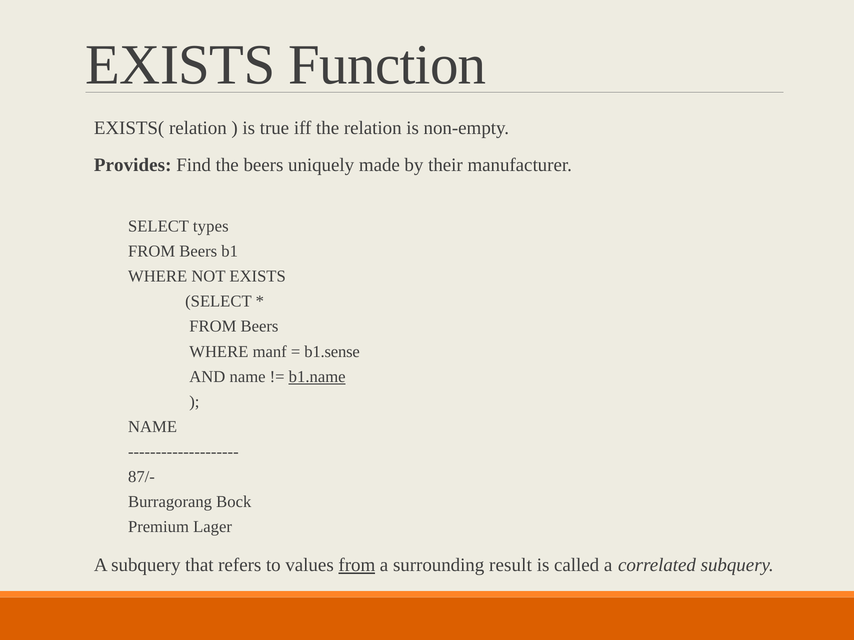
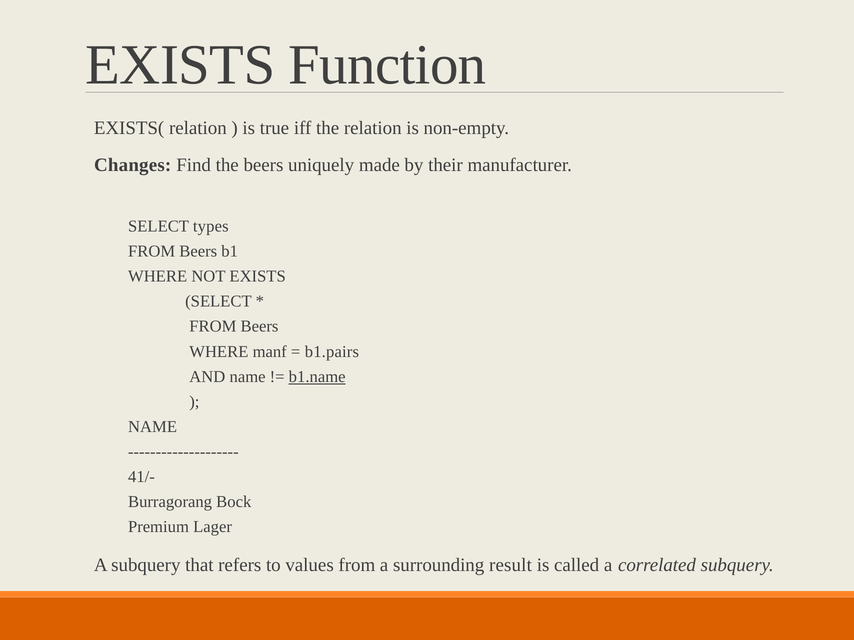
Provides: Provides -> Changes
b1.sense: b1.sense -> b1.pairs
87/-: 87/- -> 41/-
from at (357, 566) underline: present -> none
